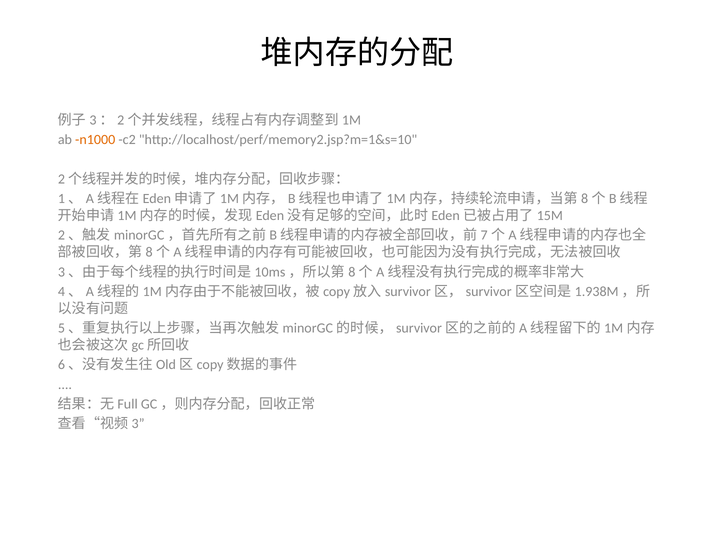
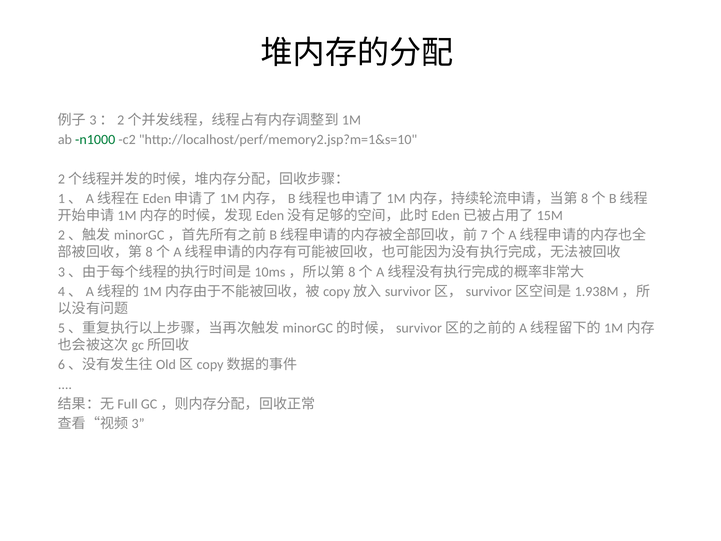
n1000 colour: orange -> green
